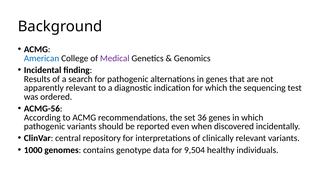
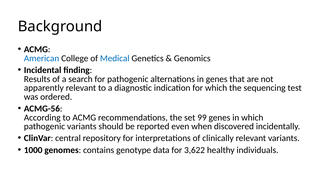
Medical colour: purple -> blue
36: 36 -> 99
9,504: 9,504 -> 3,622
